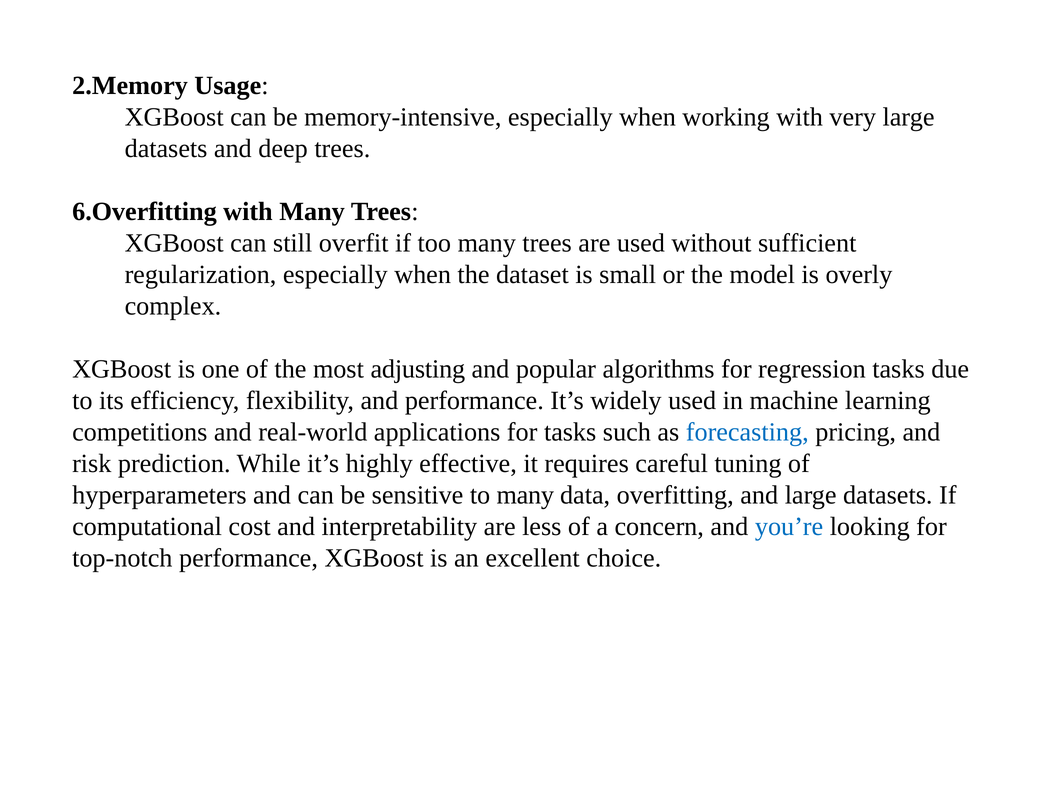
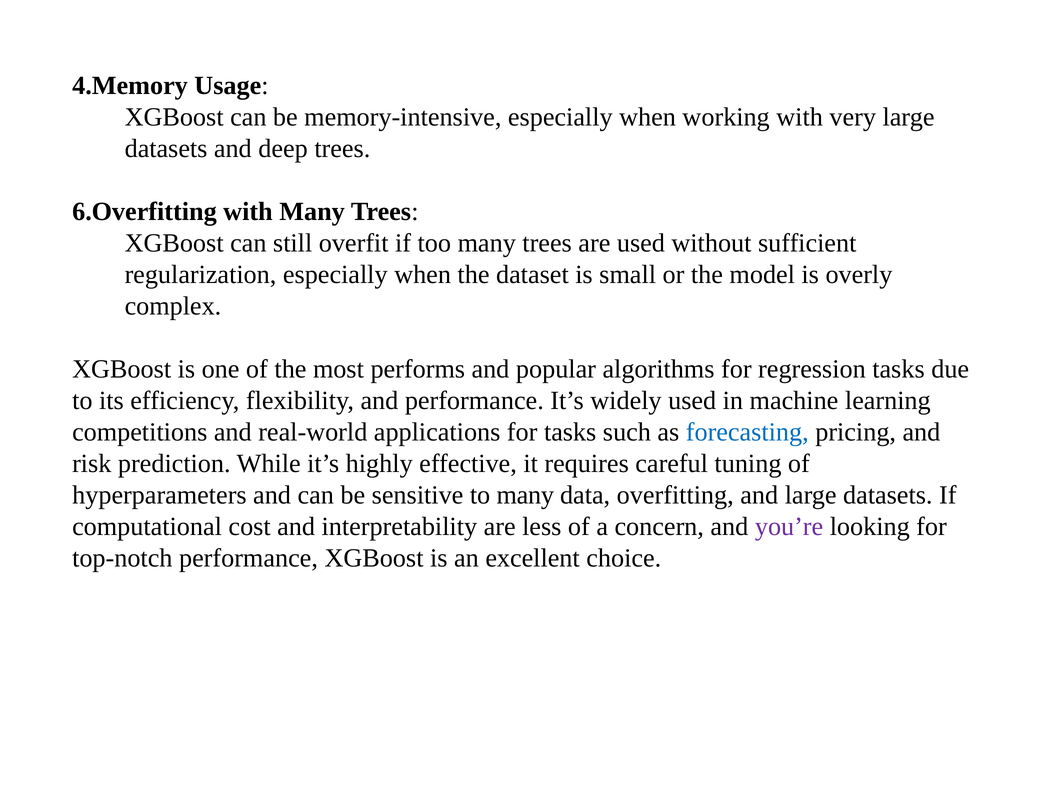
2.Memory: 2.Memory -> 4.Memory
adjusting: adjusting -> performs
you’re colour: blue -> purple
